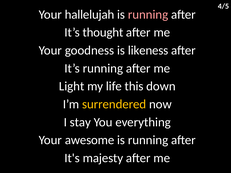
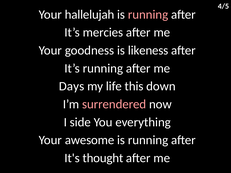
thought: thought -> mercies
Light: Light -> Days
surrendered colour: yellow -> pink
stay: stay -> side
majesty: majesty -> thought
